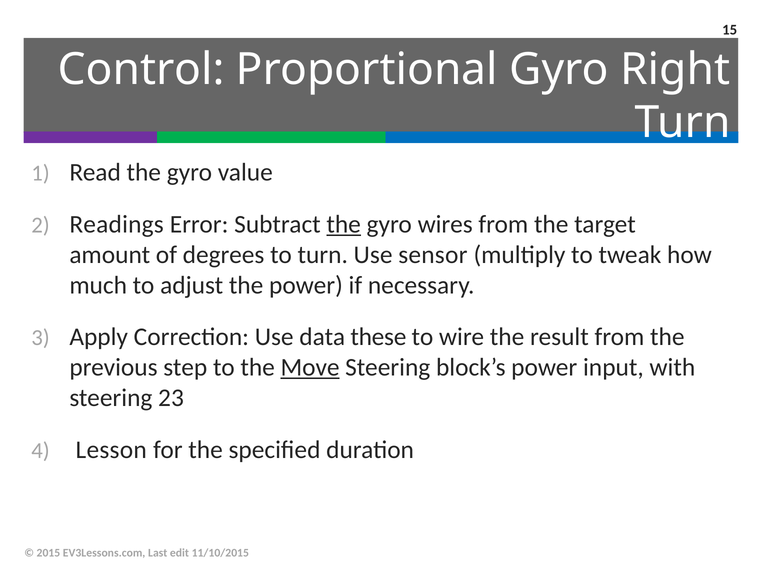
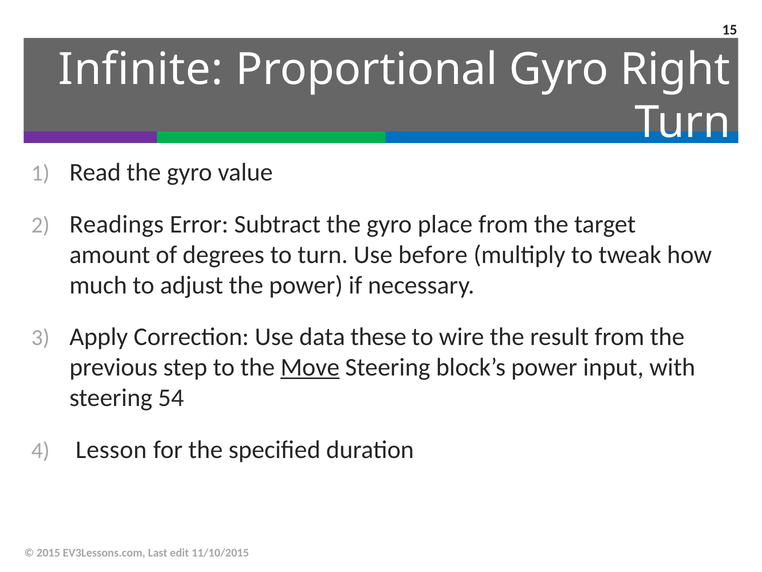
Control: Control -> Infinite
the at (344, 224) underline: present -> none
wires: wires -> place
sensor: sensor -> before
23: 23 -> 54
